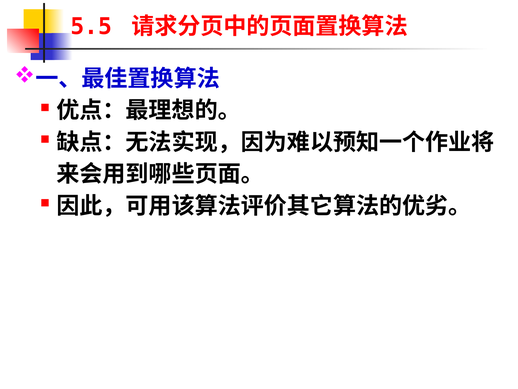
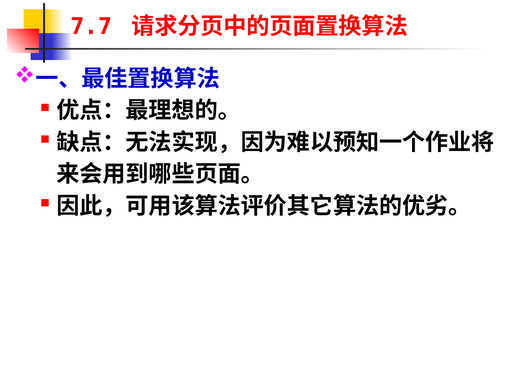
5.5: 5.5 -> 7.7
